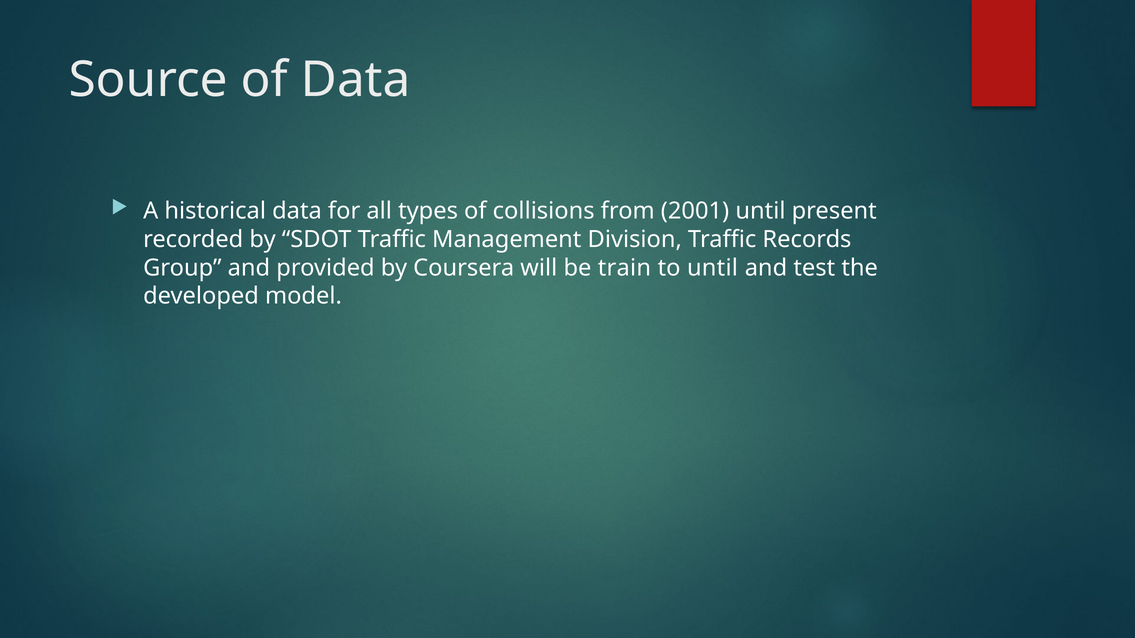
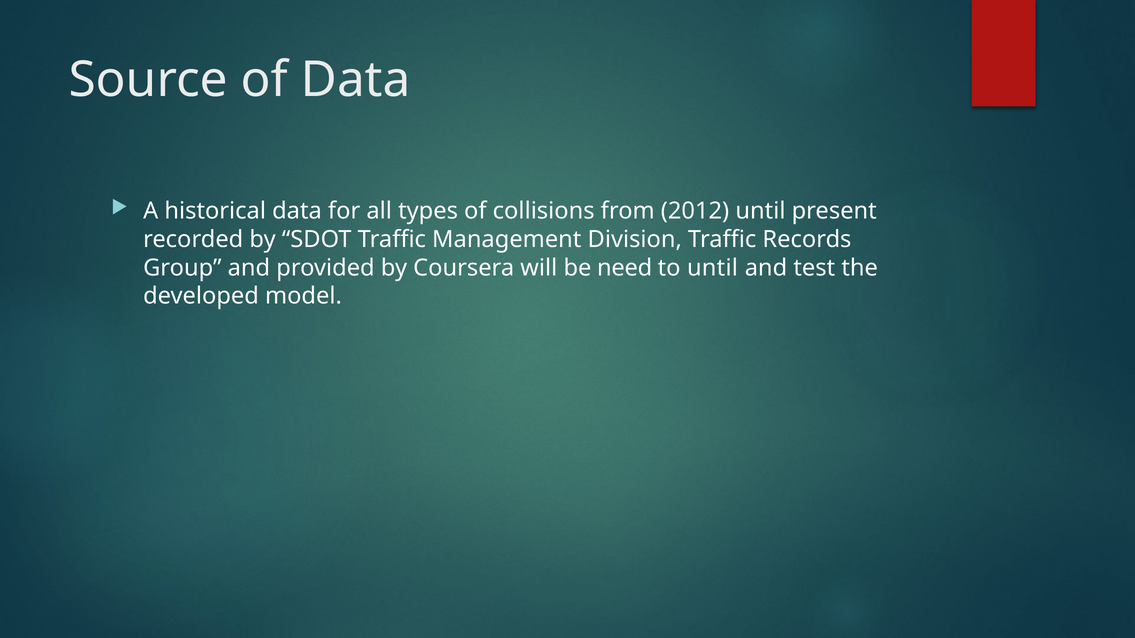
2001: 2001 -> 2012
train: train -> need
